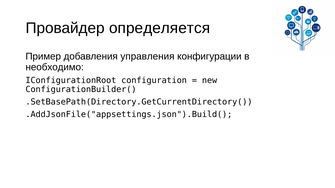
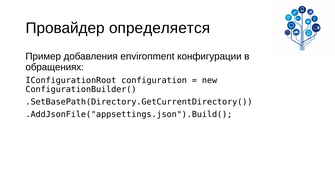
управления: управления -> environment
необходимо: необходимо -> обращениях
